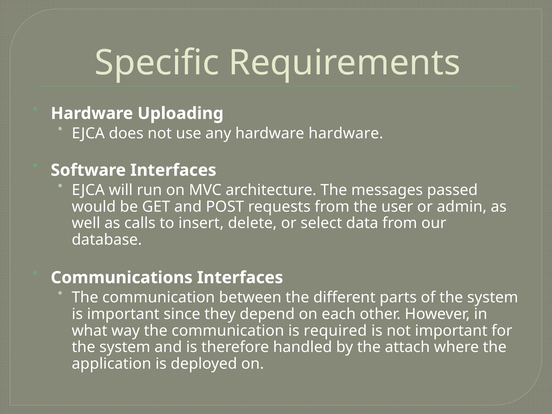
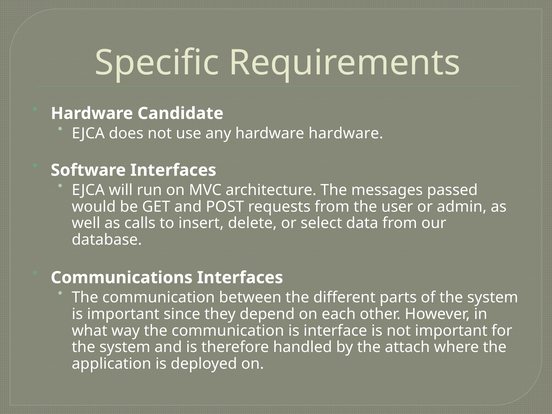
Uploading: Uploading -> Candidate
required: required -> interface
